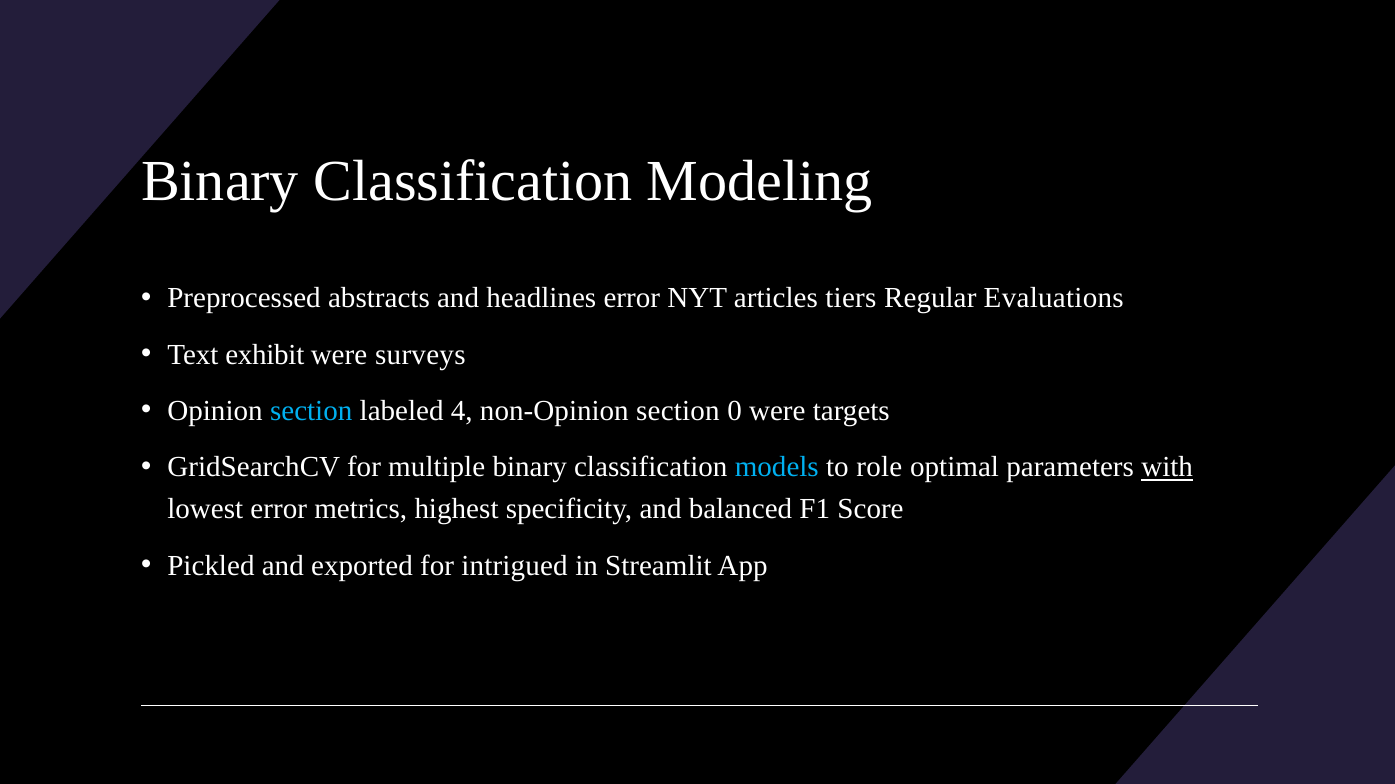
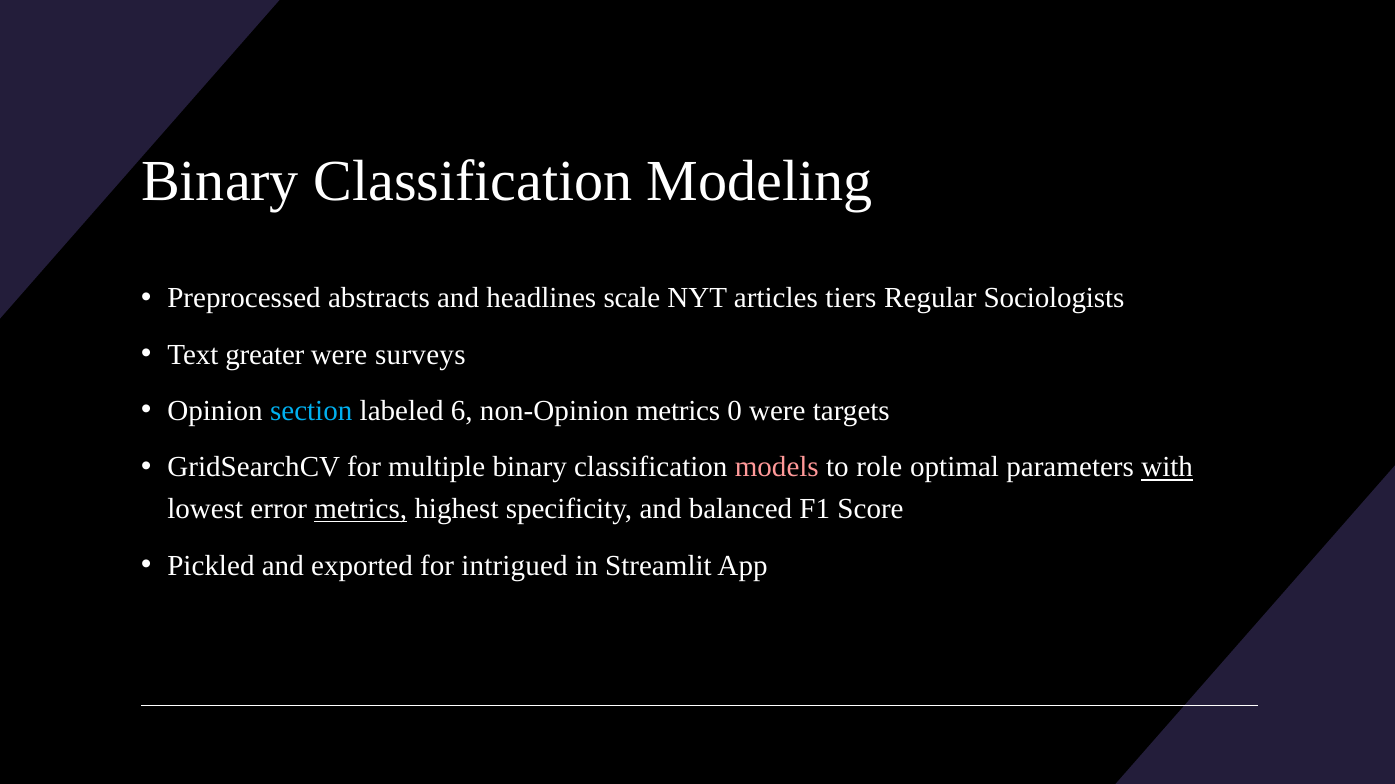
headlines error: error -> scale
Evaluations: Evaluations -> Sociologists
exhibit: exhibit -> greater
4: 4 -> 6
non-Opinion section: section -> metrics
models colour: light blue -> pink
metrics at (361, 510) underline: none -> present
